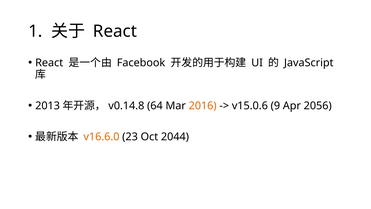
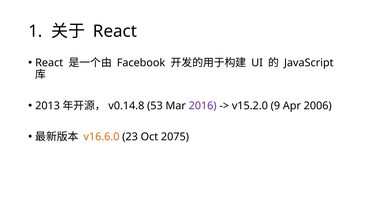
64: 64 -> 53
2016 colour: orange -> purple
v15.0.6: v15.0.6 -> v15.2.0
2056: 2056 -> 2006
2044: 2044 -> 2075
